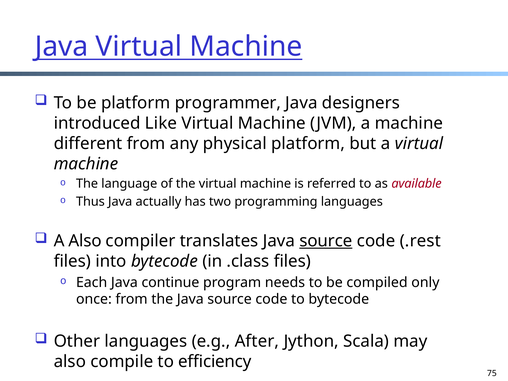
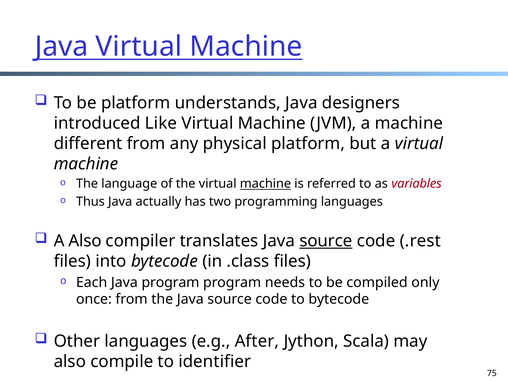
programmer: programmer -> understands
machine at (265, 184) underline: none -> present
available: available -> variables
Java continue: continue -> program
efficiency: efficiency -> identifier
